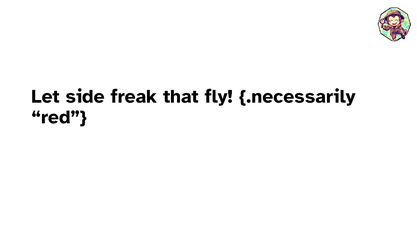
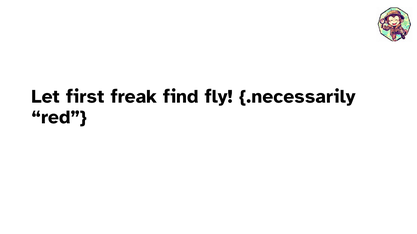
side: side -> first
that: that -> find
